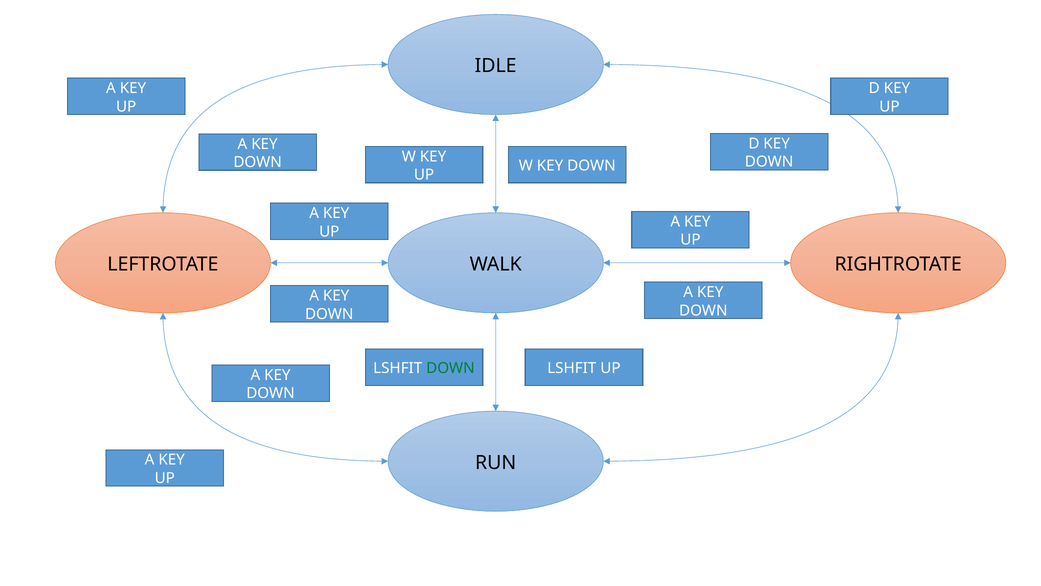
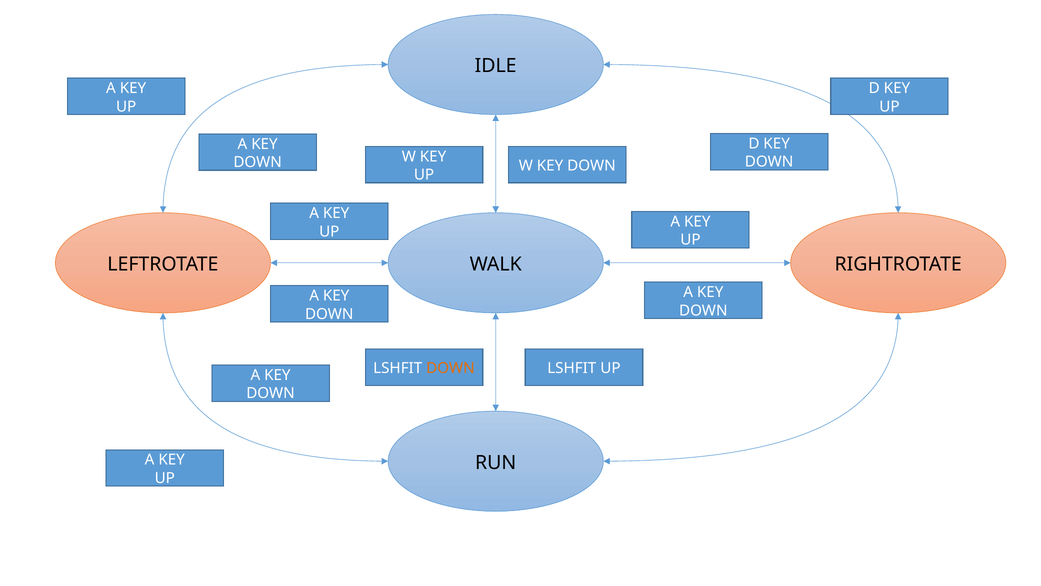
DOWN at (450, 368) colour: green -> orange
